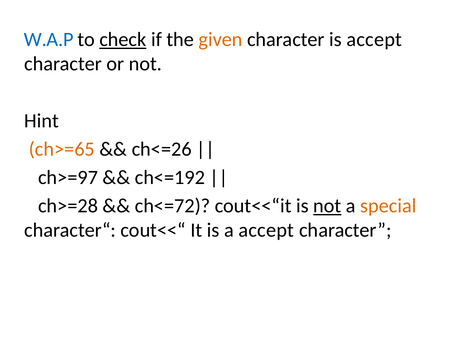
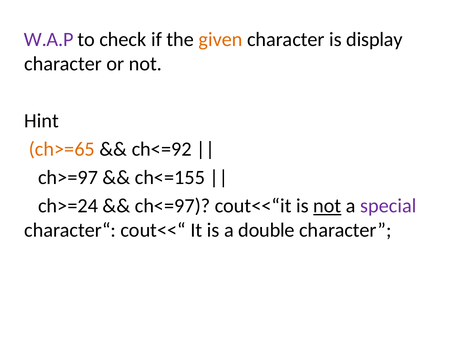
W.A.P colour: blue -> purple
check underline: present -> none
is accept: accept -> display
ch<=26: ch<=26 -> ch<=92
ch<=192: ch<=192 -> ch<=155
ch>=28: ch>=28 -> ch>=24
ch<=72: ch<=72 -> ch<=97
special colour: orange -> purple
a accept: accept -> double
